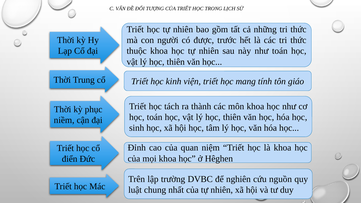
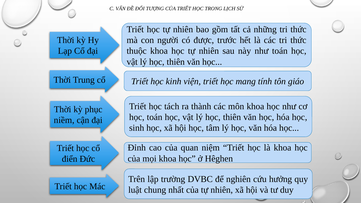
nguồn: nguồn -> hưởng
